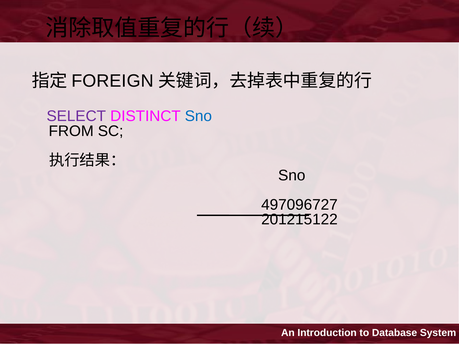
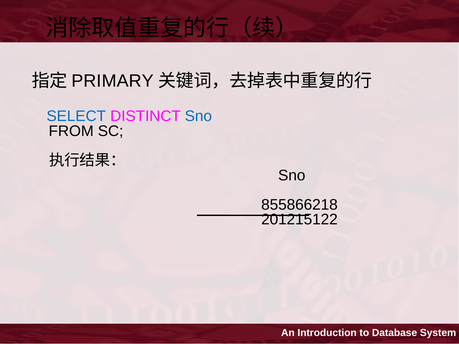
FOREIGN: FOREIGN -> PRIMARY
SELECT colour: purple -> blue
497096727: 497096727 -> 855866218
